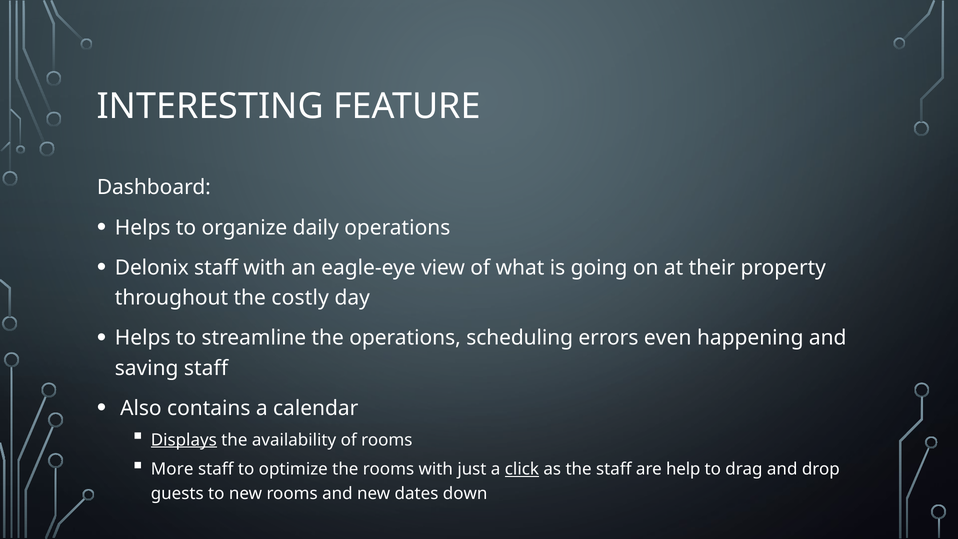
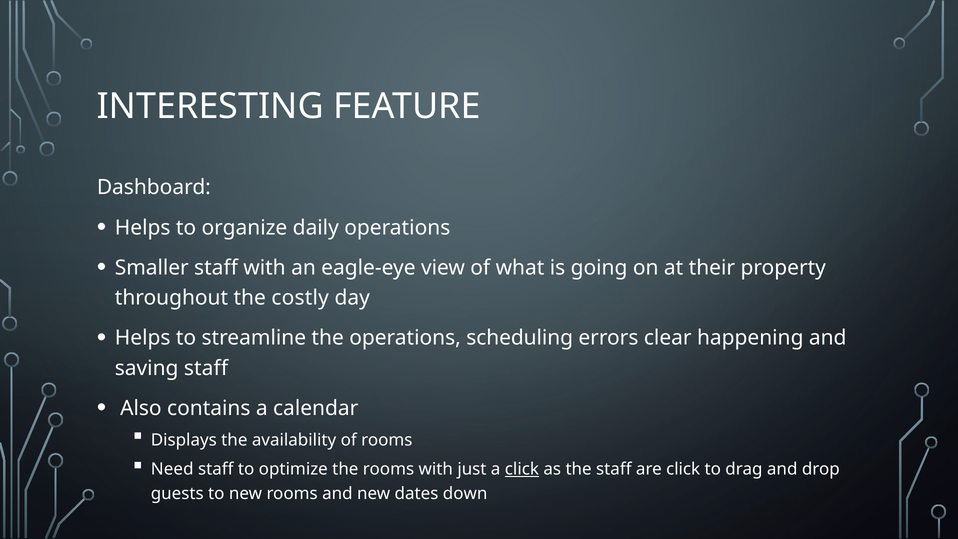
Delonix: Delonix -> Smaller
even: even -> clear
Displays underline: present -> none
More: More -> Need
are help: help -> click
